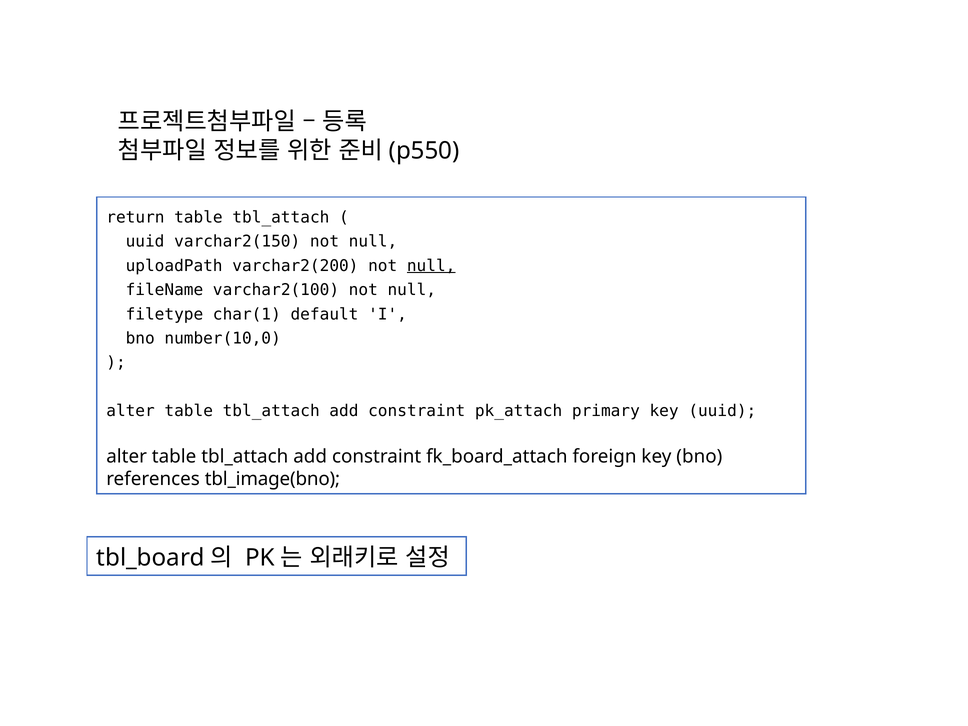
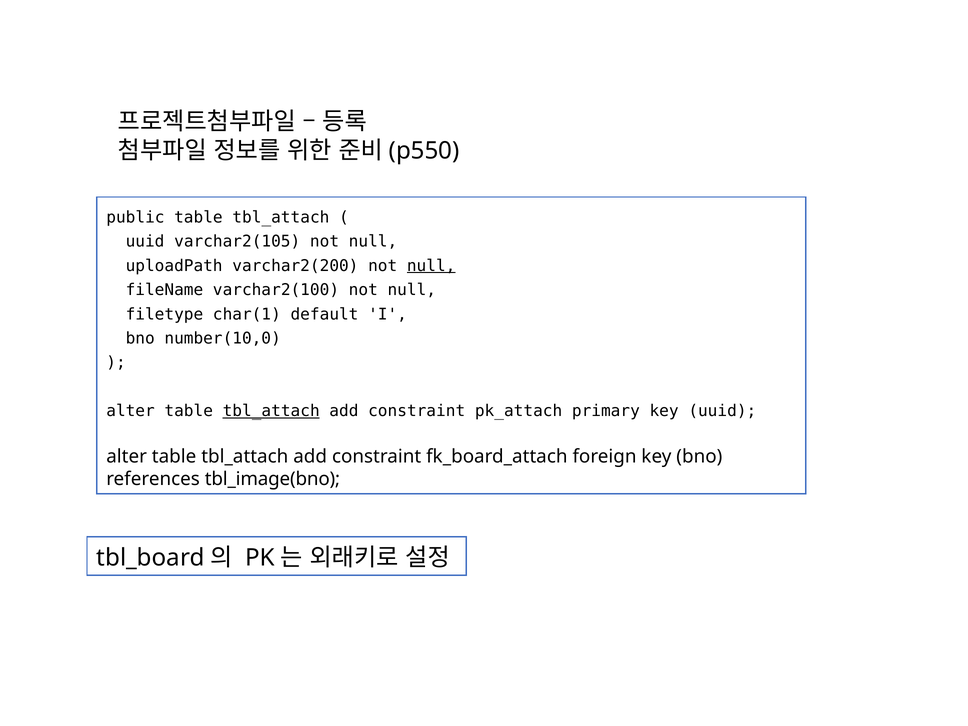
return: return -> public
varchar2(150: varchar2(150 -> varchar2(105
tbl_attach at (271, 411) underline: none -> present
